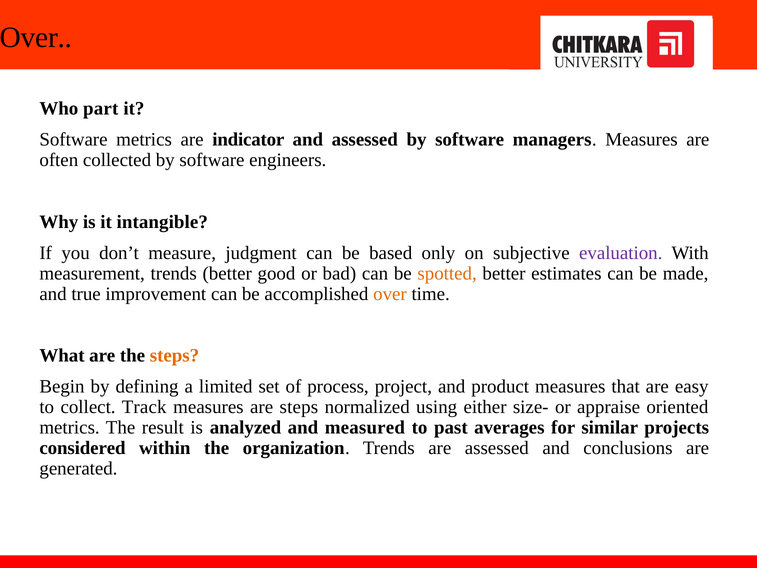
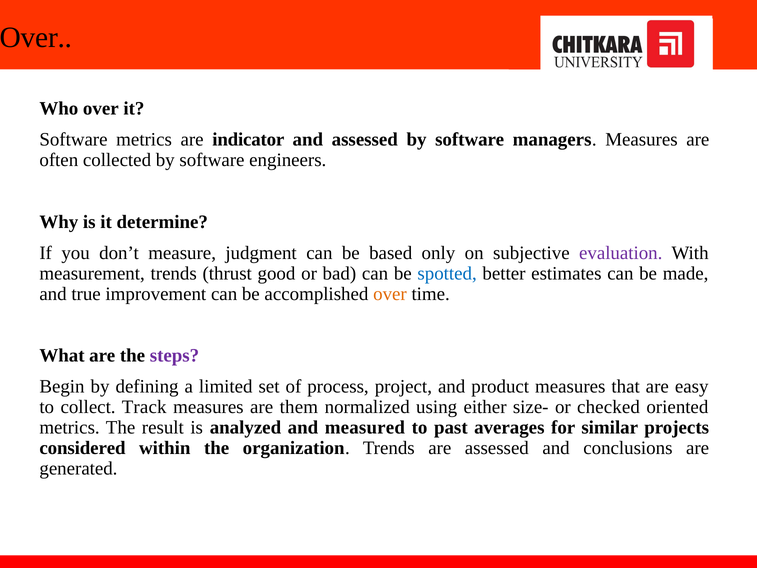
Who part: part -> over
intangible: intangible -> determine
trends better: better -> thrust
spotted colour: orange -> blue
steps at (174, 356) colour: orange -> purple
are steps: steps -> them
appraise: appraise -> checked
